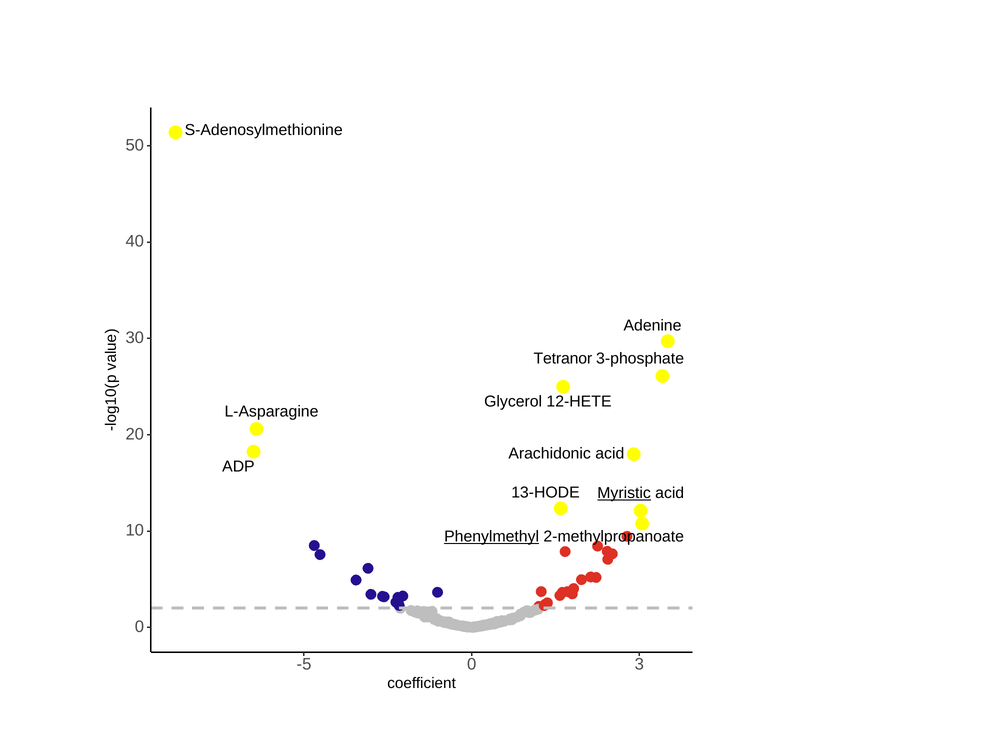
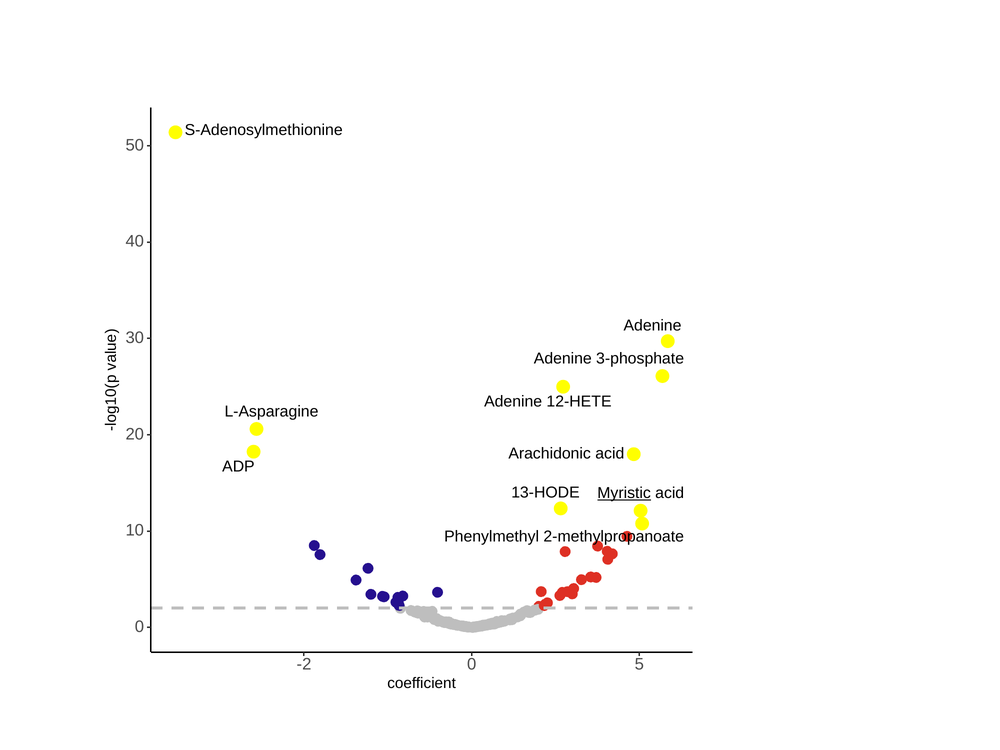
Tetranor at (563, 359): Tetranor -> Adenine
Glycerol at (513, 401): Glycerol -> Adenine
Phenylmethyl underline: present -> none
-5: -5 -> -2
3: 3 -> 5
